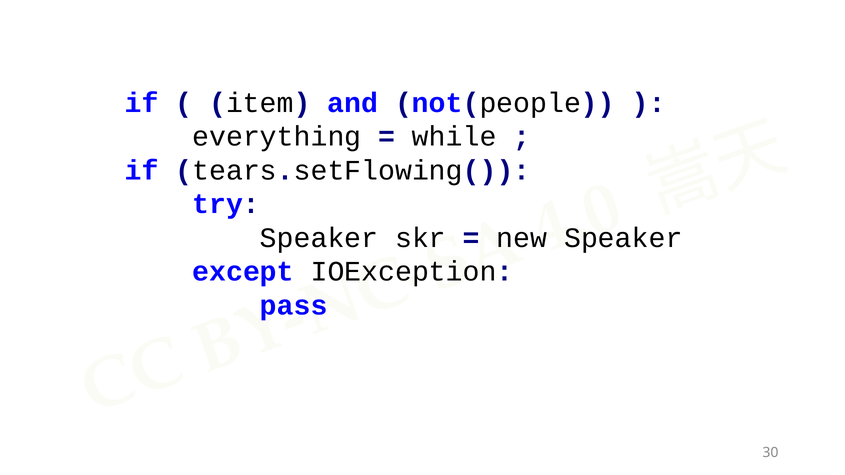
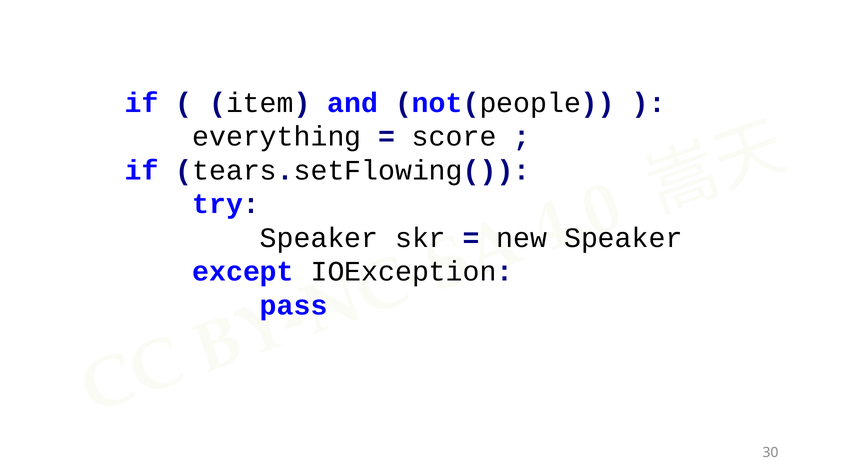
while: while -> score
